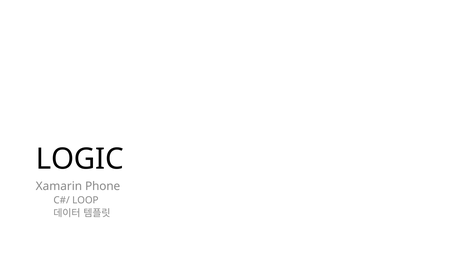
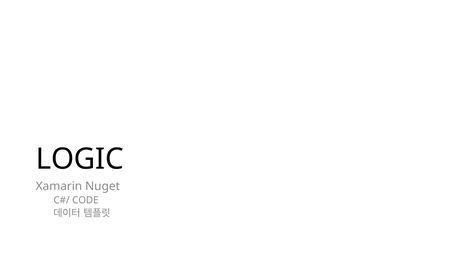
Phone: Phone -> Nuget
LOOP: LOOP -> CODE
